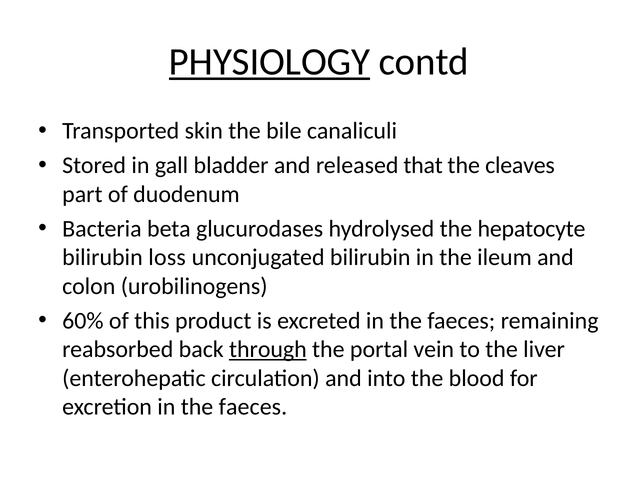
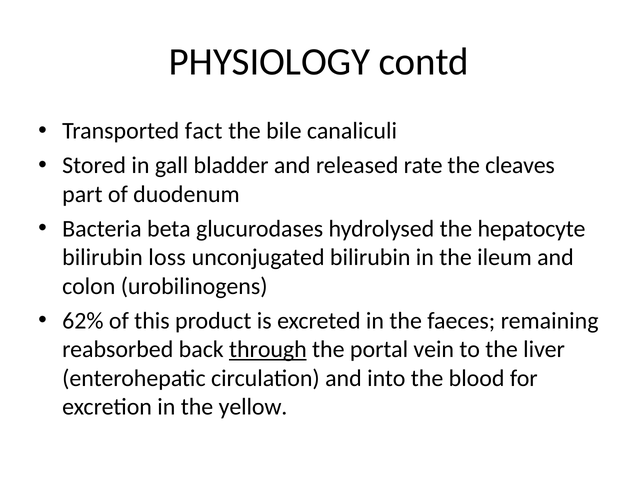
PHYSIOLOGY underline: present -> none
skin: skin -> fact
that: that -> rate
60%: 60% -> 62%
excretion in the faeces: faeces -> yellow
